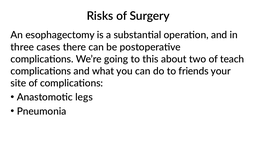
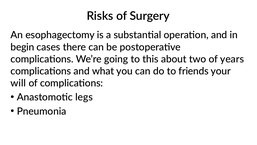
three: three -> begin
teach: teach -> years
site: site -> will
